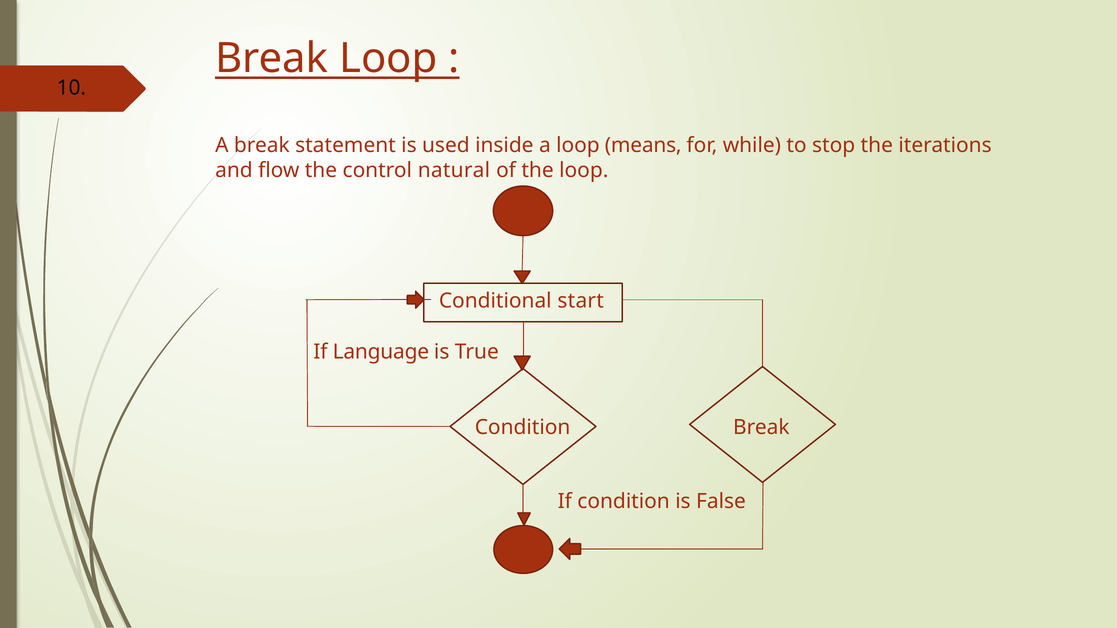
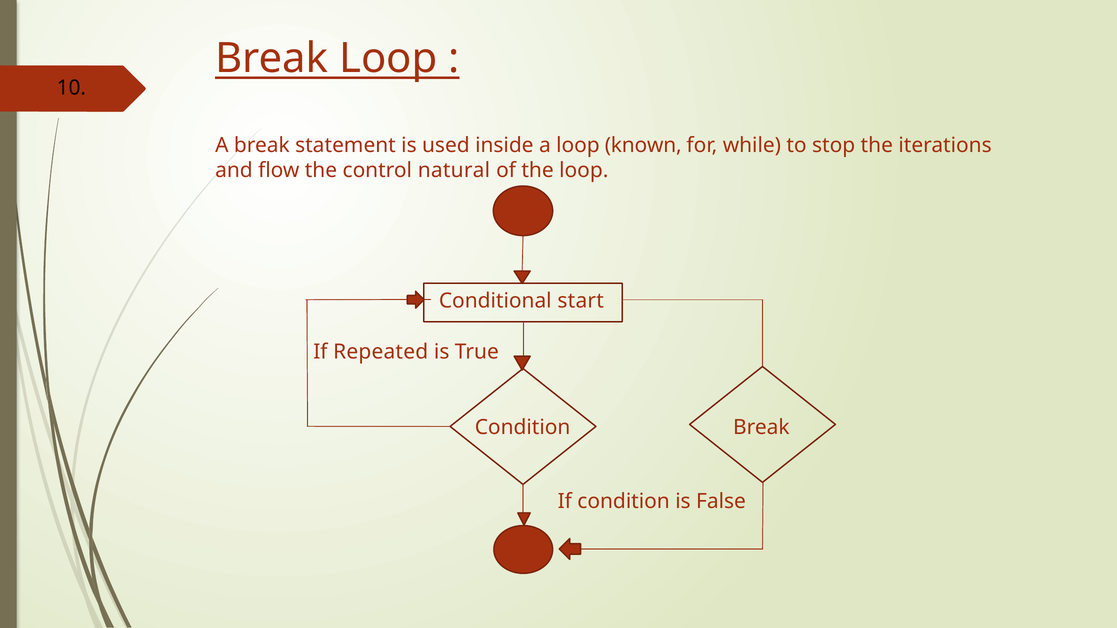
means: means -> known
Language: Language -> Repeated
